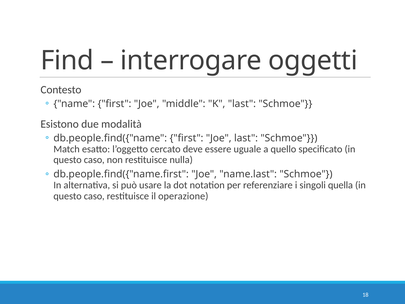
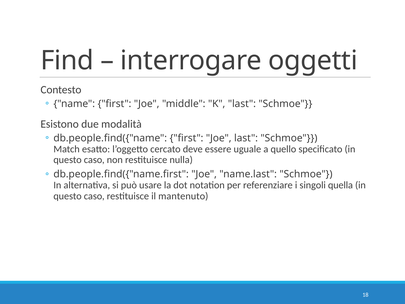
operazione: operazione -> mantenuto
